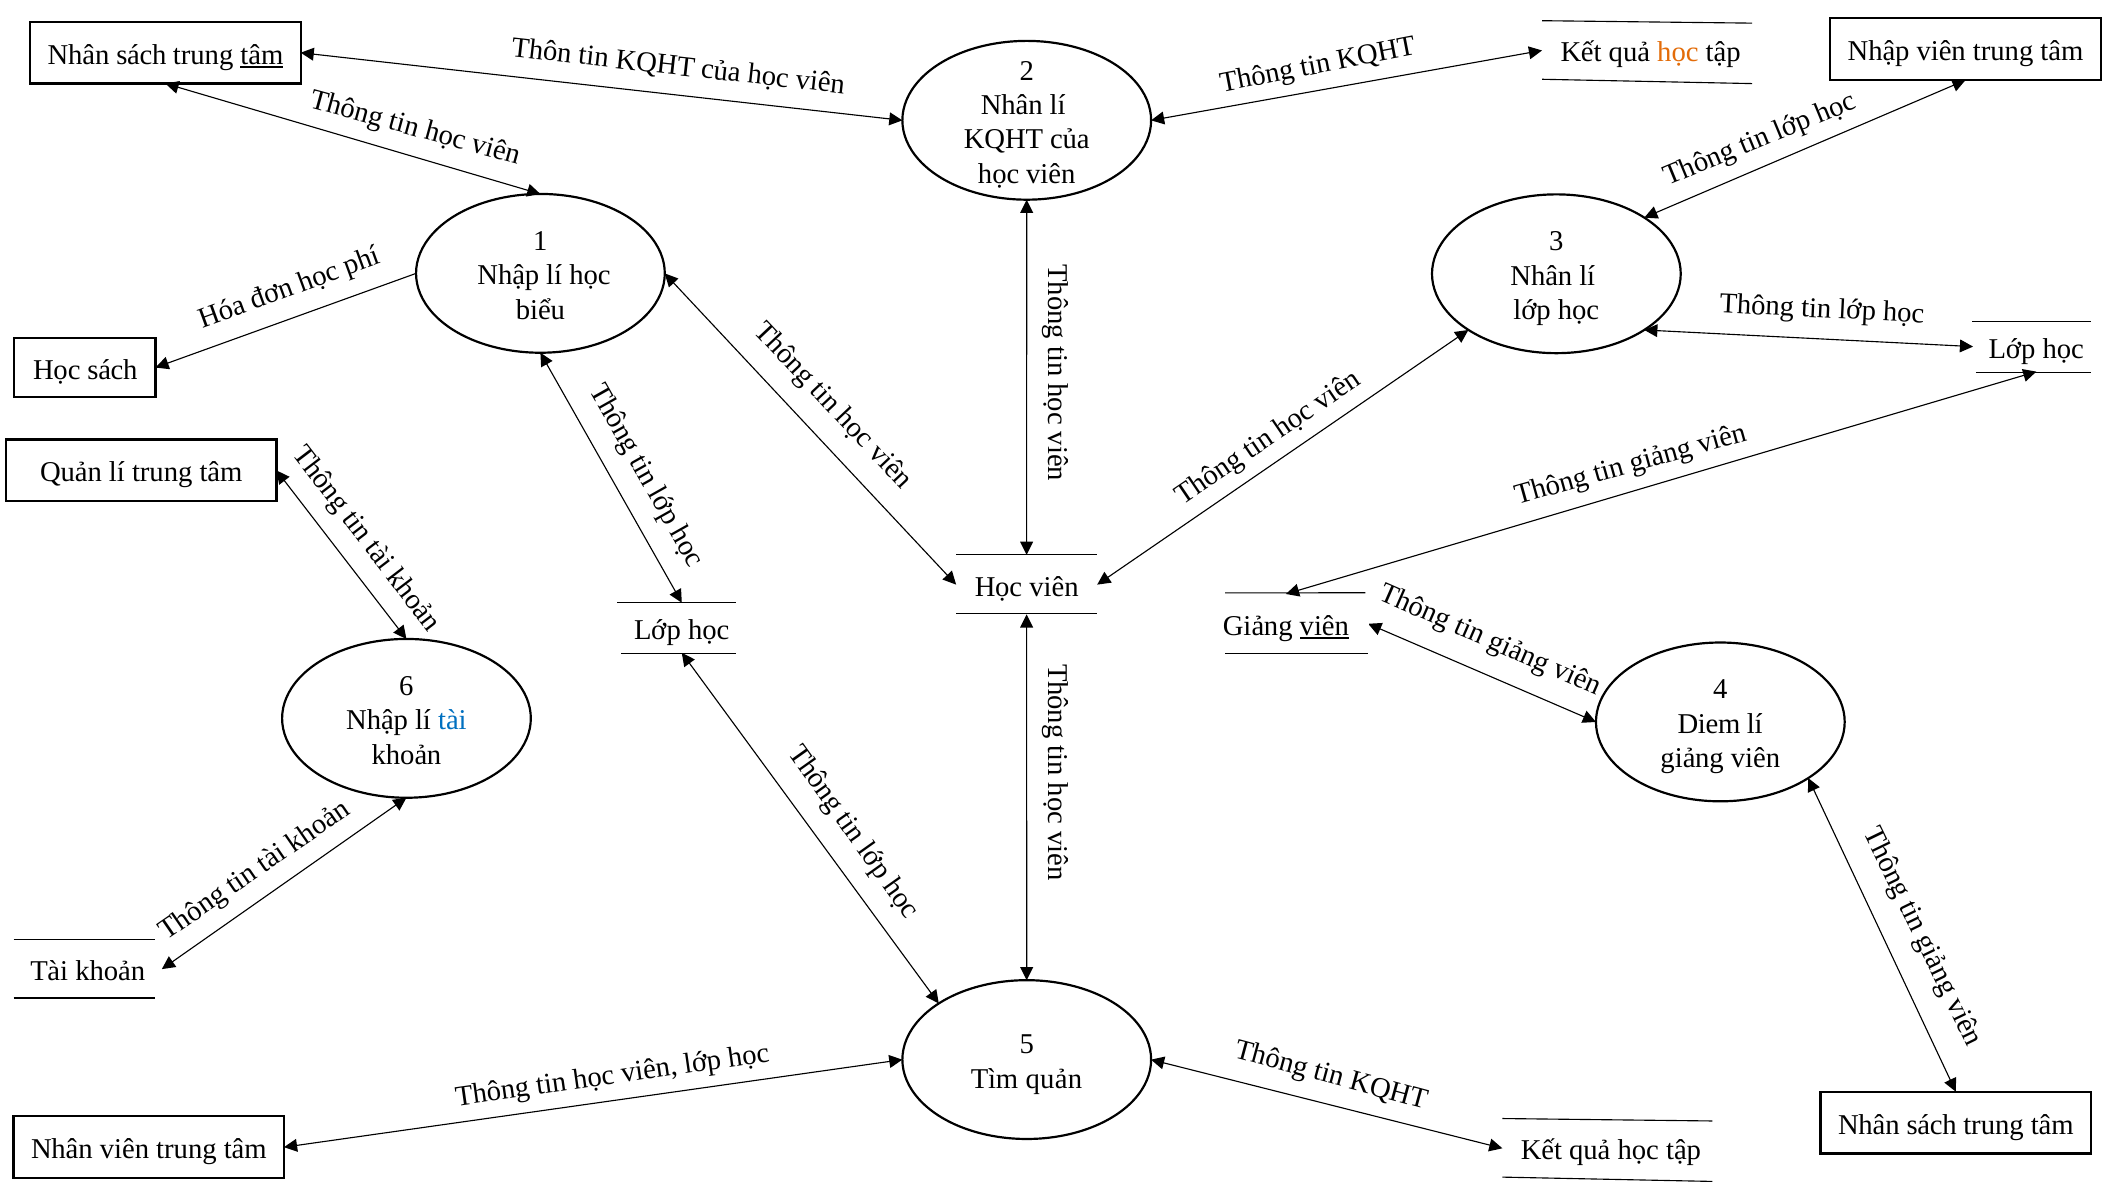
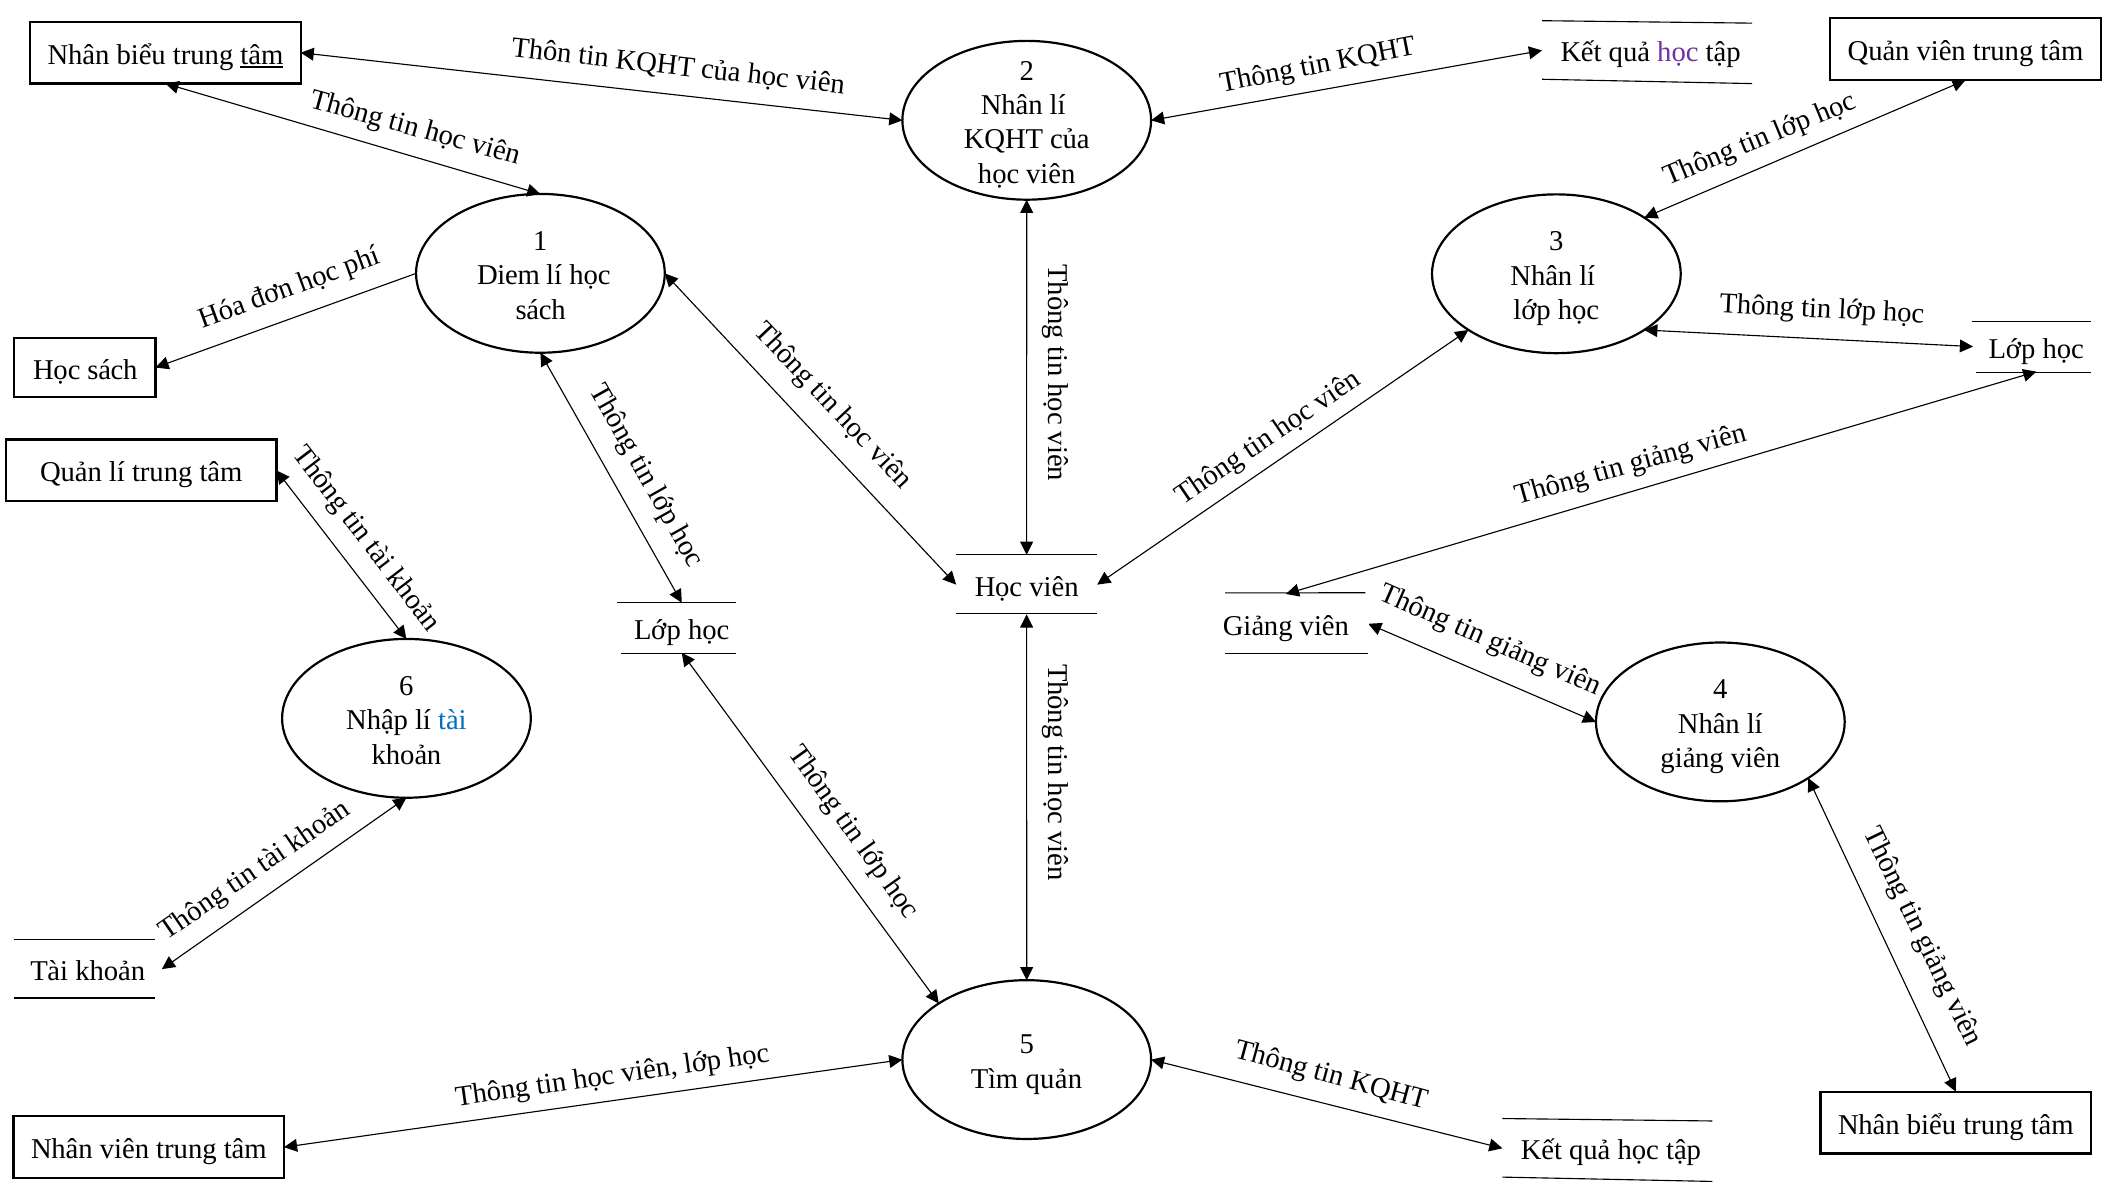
Nhập at (1879, 51): Nhập -> Quản
học at (1678, 52) colour: orange -> purple
sách at (141, 55): sách -> biểu
Nhập at (508, 275): Nhập -> Diem
biểu at (540, 310): biểu -> sách
viên at (1324, 626) underline: present -> none
Diem at (1709, 724): Diem -> Nhân
sách at (1932, 1124): sách -> biểu
